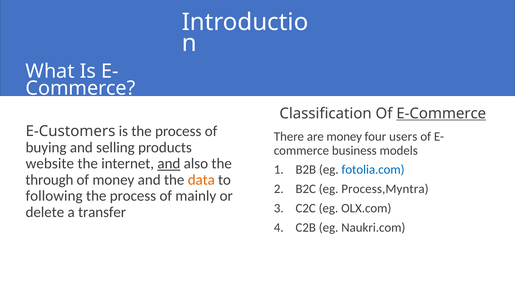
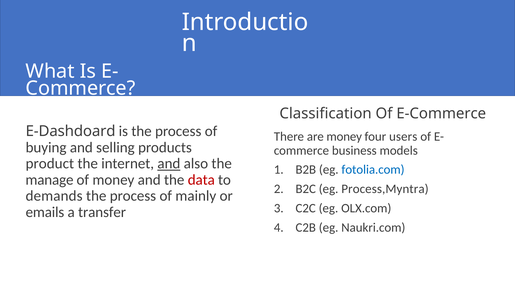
E-Commerce underline: present -> none
E-Customers: E-Customers -> E-Dashdoard
website: website -> product
through: through -> manage
data colour: orange -> red
following: following -> demands
delete: delete -> emails
